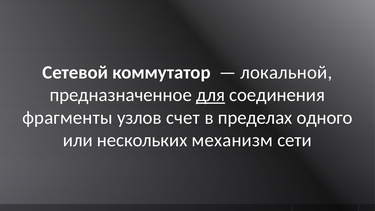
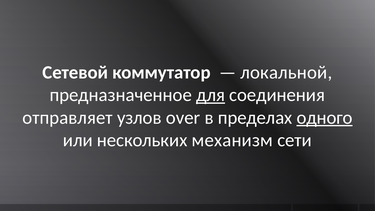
фрагменты: фрагменты -> отправляет
счет: счет -> over
одного underline: none -> present
